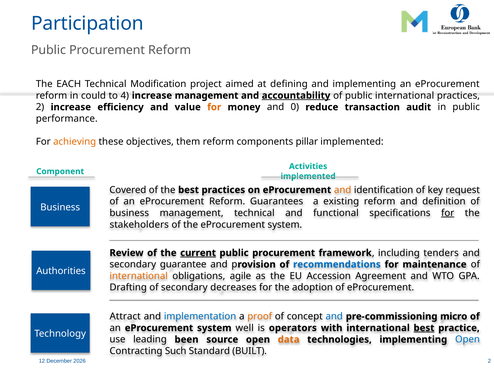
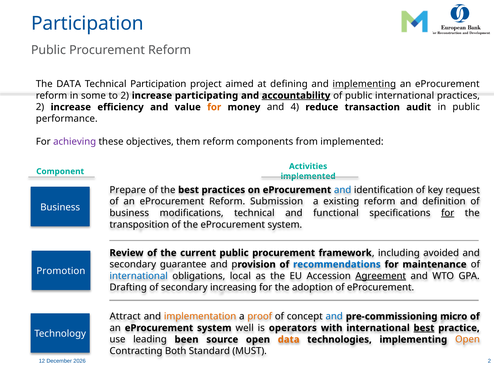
The EACH: EACH -> DATA
Technical Modification: Modification -> Participation
implementing at (364, 84) underline: none -> present
could: could -> some
to 4: 4 -> 2
increase management: management -> participating
0: 0 -> 4
achieving colour: orange -> purple
pillar: pillar -> from
Covered: Covered -> Prepare
and at (343, 190) colour: orange -> blue
Guarantees: Guarantees -> Submission
business management: management -> modifications
stakeholders: stakeholders -> transposition
current underline: present -> none
tenders: tenders -> avoided
Authorities: Authorities -> Promotion
international at (139, 276) colour: orange -> blue
agile: agile -> local
Agreement underline: none -> present
decreases: decreases -> increasing
implementation colour: blue -> orange
Open at (468, 339) colour: blue -> orange
Such: Such -> Both
BUILT: BUILT -> MUST
